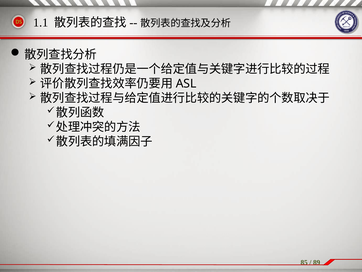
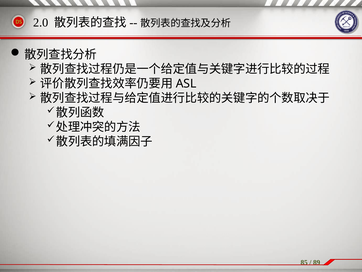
1.1: 1.1 -> 2.0
